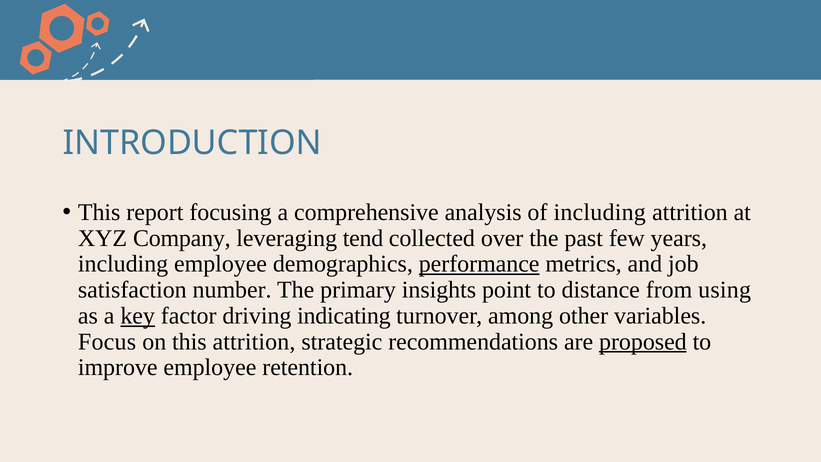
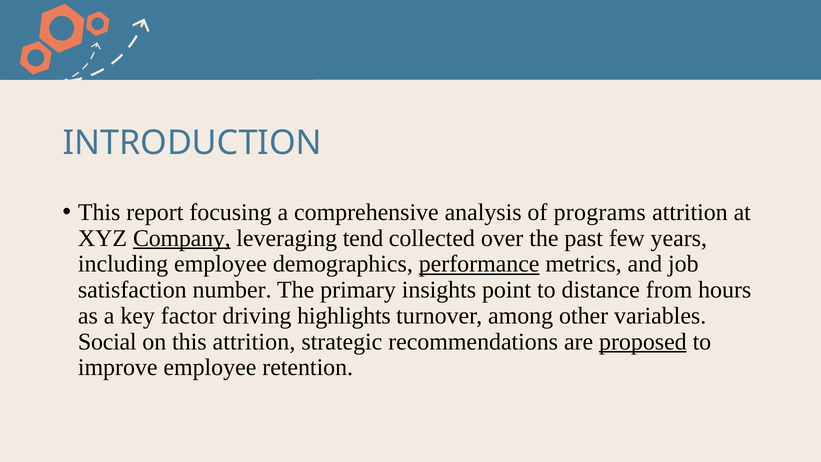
of including: including -> programs
Company underline: none -> present
using: using -> hours
key underline: present -> none
indicating: indicating -> highlights
Focus: Focus -> Social
